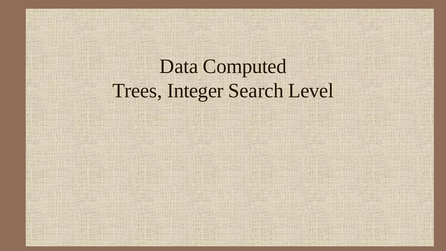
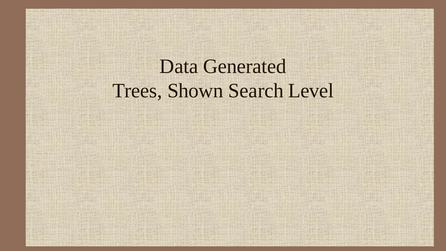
Computed: Computed -> Generated
Integer: Integer -> Shown
